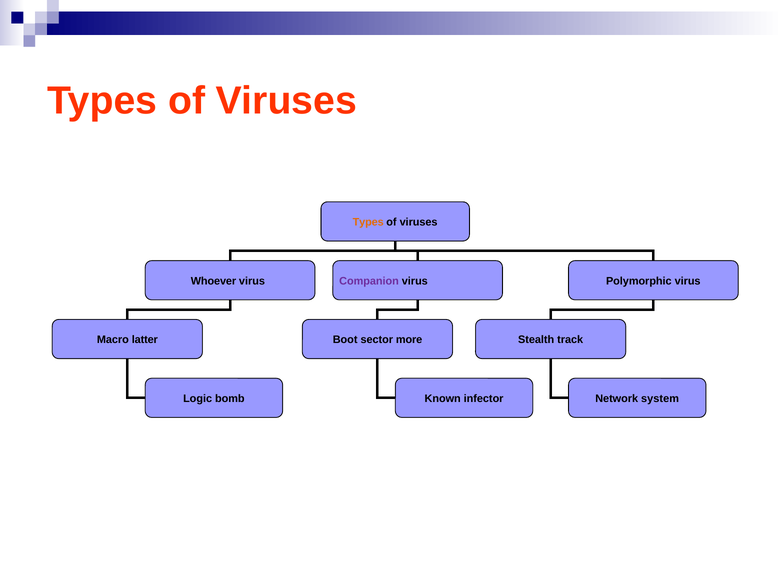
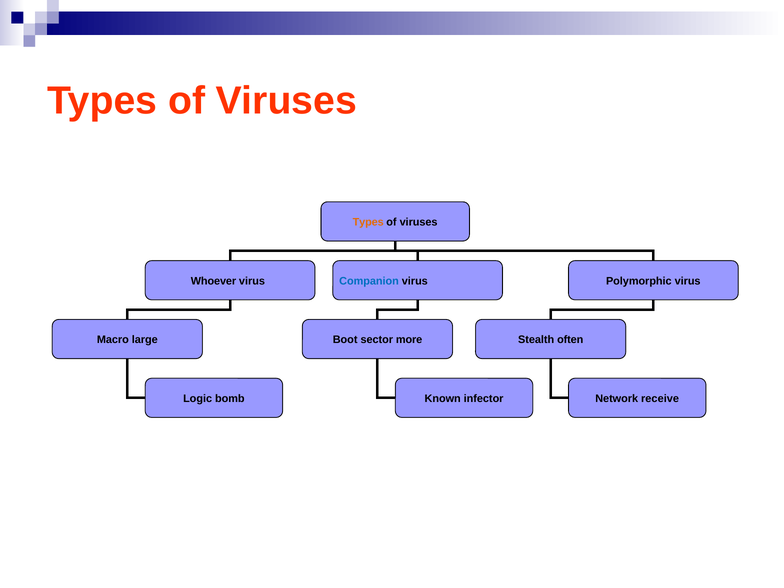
Companion colour: purple -> blue
latter: latter -> large
track: track -> often
system: system -> receive
